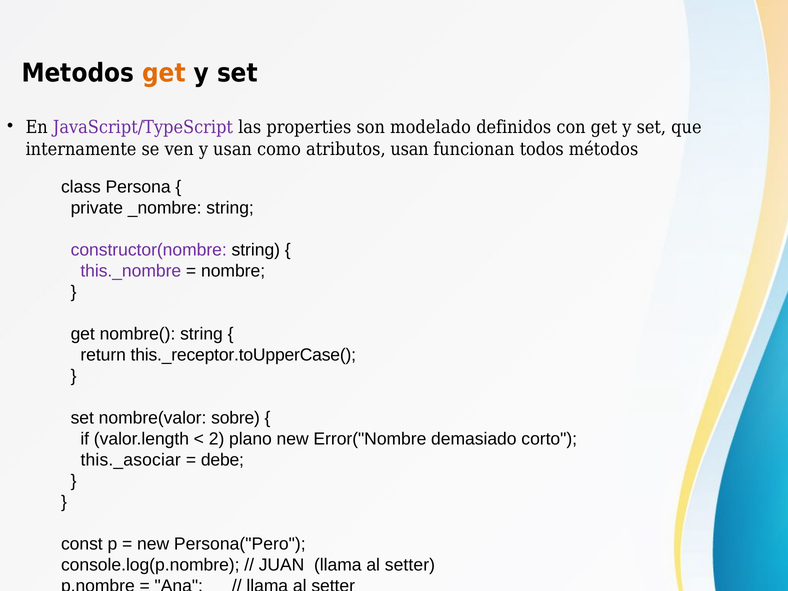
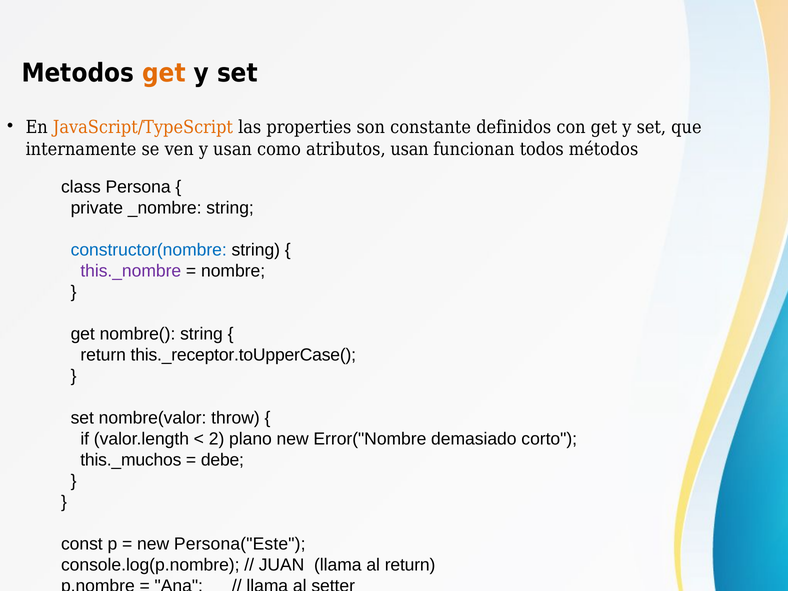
JavaScript/TypeScript colour: purple -> orange
modelado: modelado -> constante
constructor(nombre colour: purple -> blue
sobre: sobre -> throw
this._asociar: this._asociar -> this._muchos
Persona("Pero: Persona("Pero -> Persona("Este
JUAN llama al setter: setter -> return
